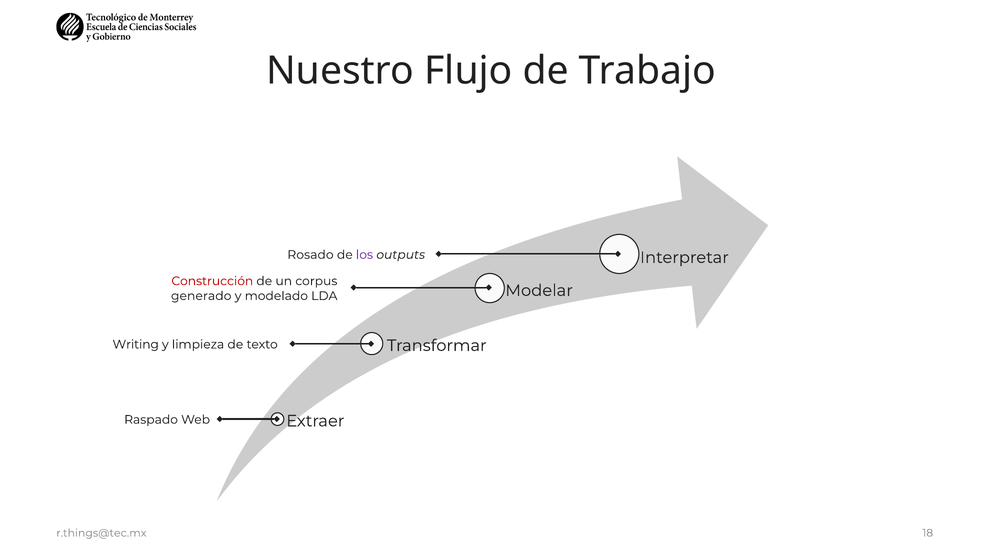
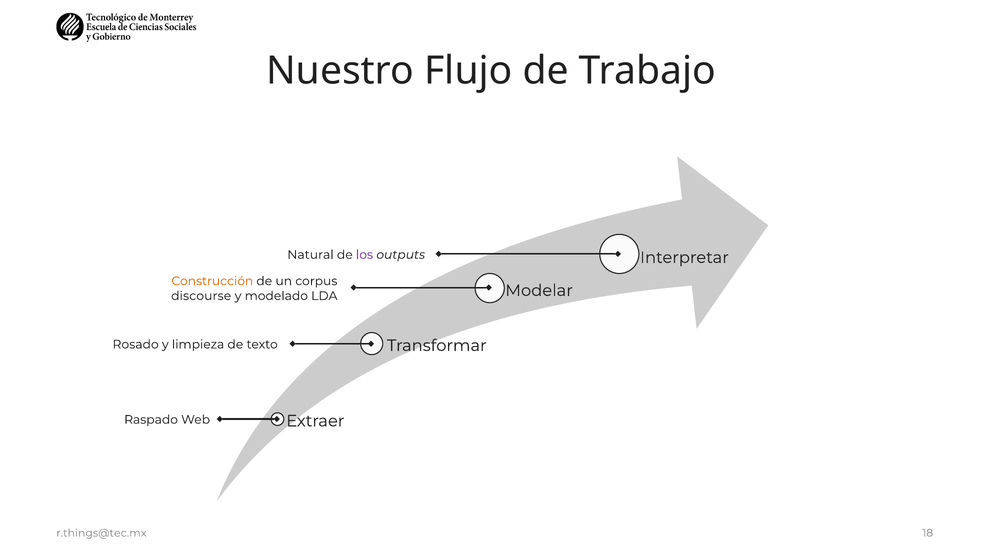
Rosado: Rosado -> Natural
Construcción colour: red -> orange
generado: generado -> discourse
Writing: Writing -> Rosado
